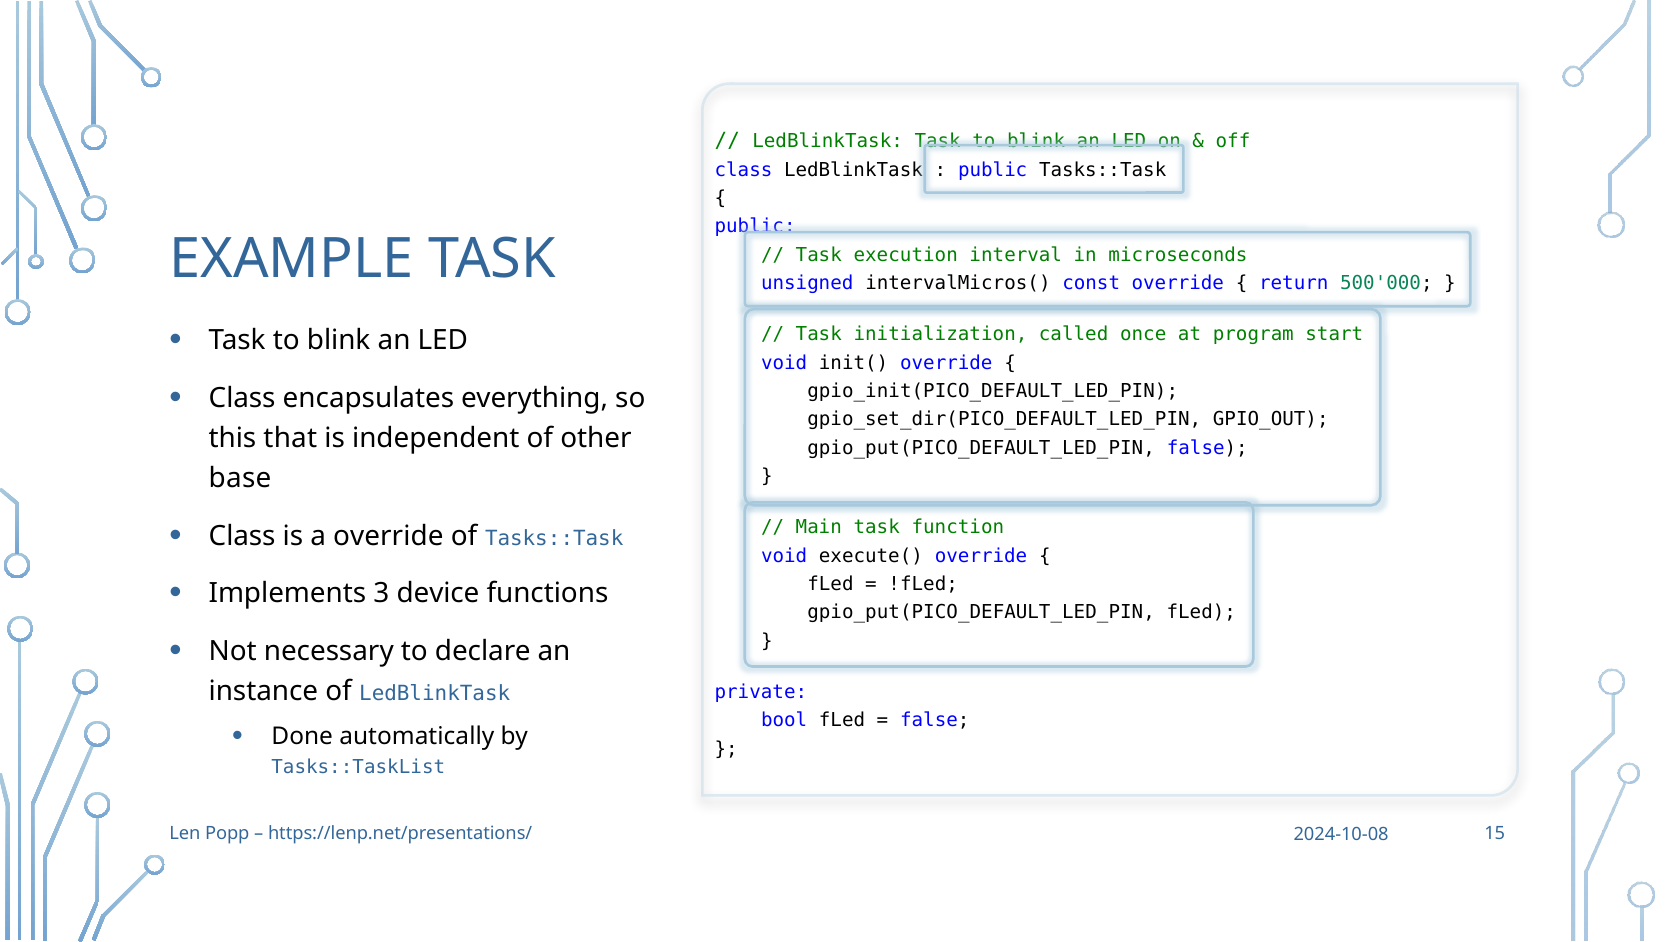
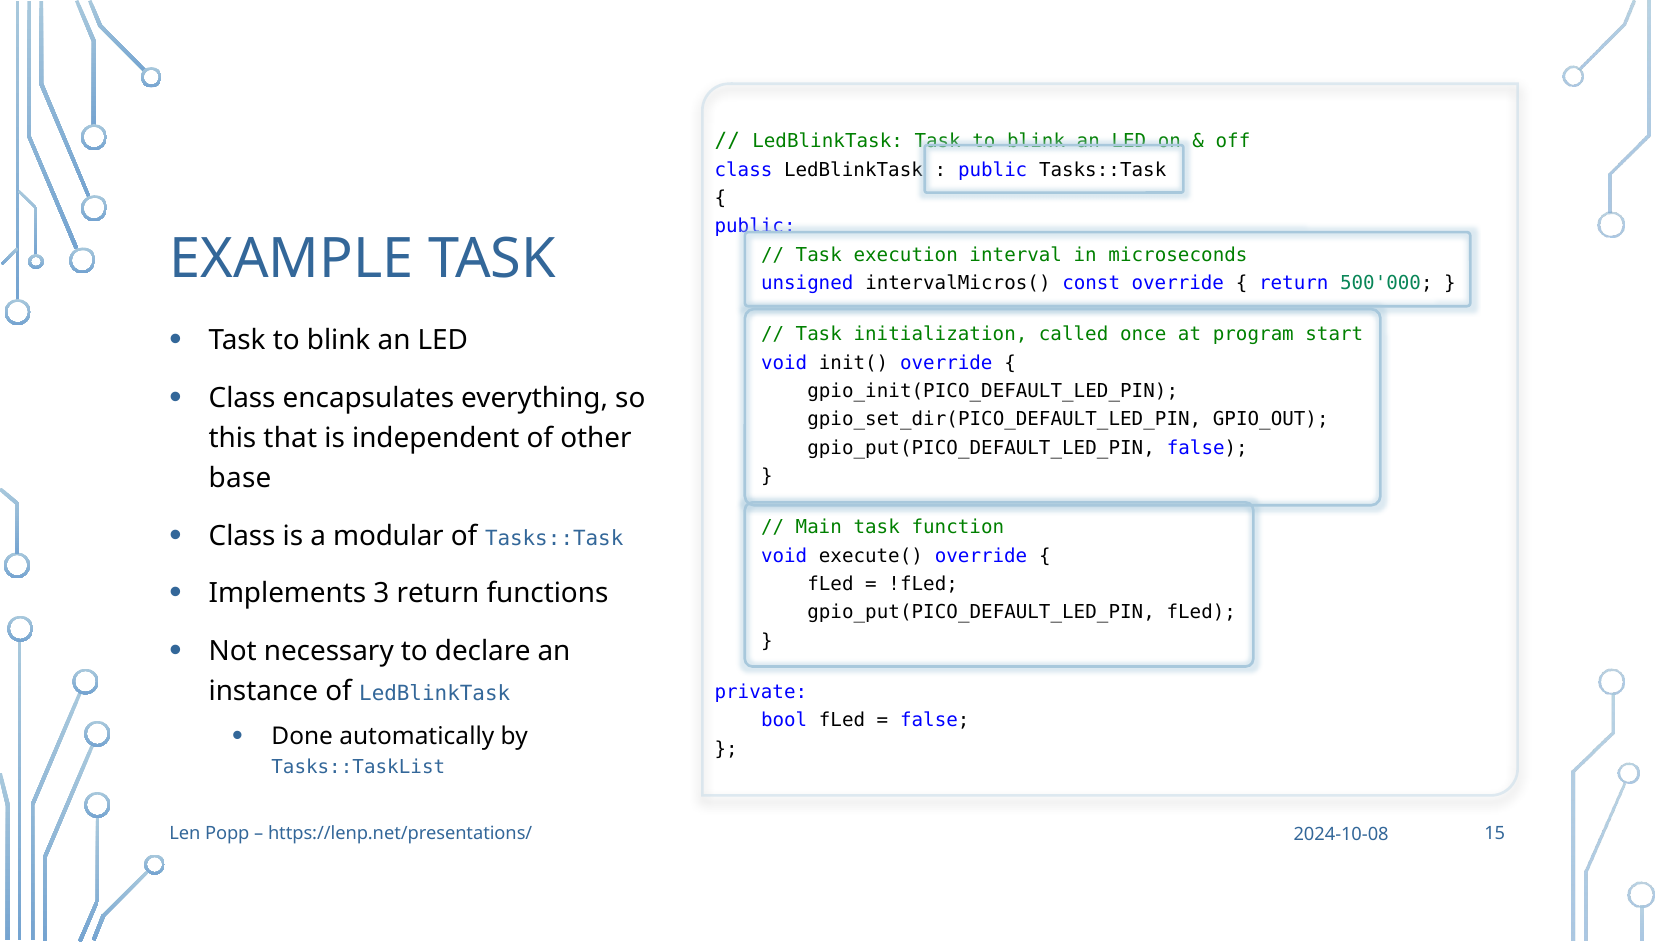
a override: override -> modular
3 device: device -> return
